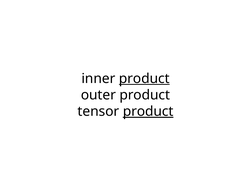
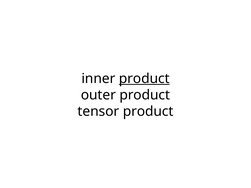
product at (148, 112) underline: present -> none
